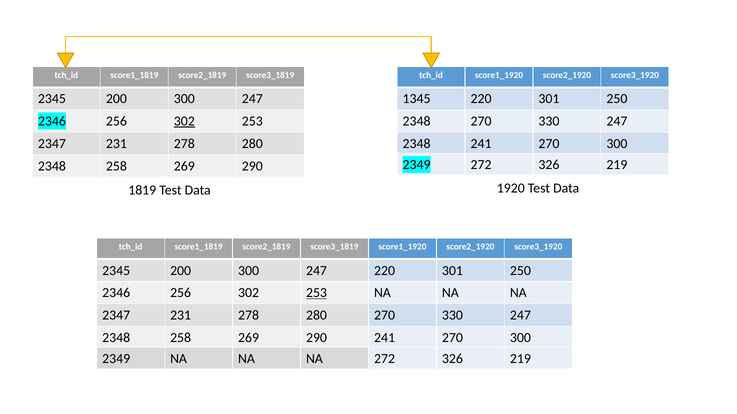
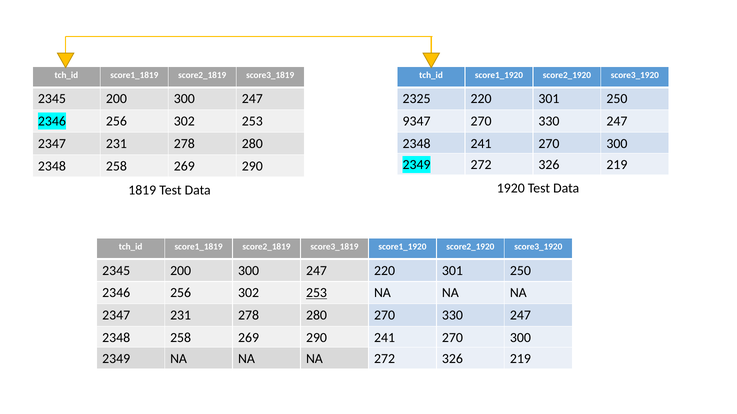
1345: 1345 -> 2325
302 at (184, 121) underline: present -> none
2348 at (417, 121): 2348 -> 9347
